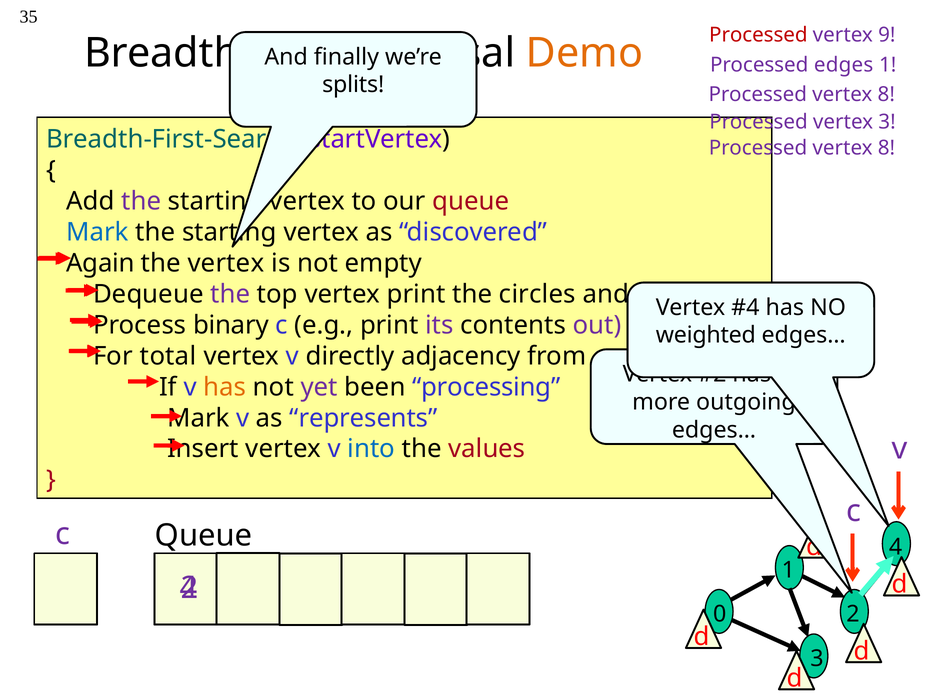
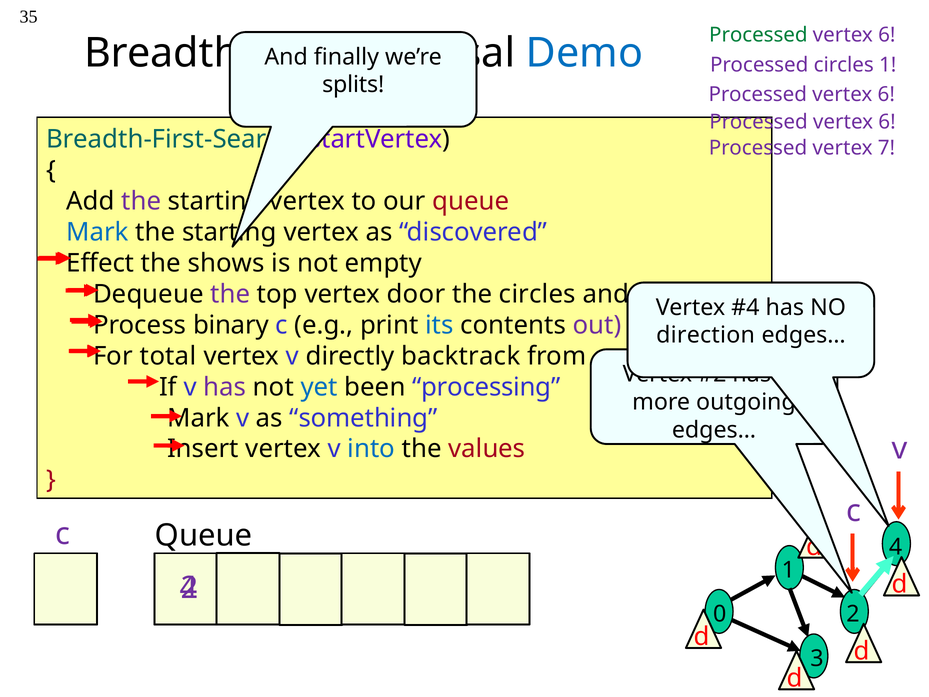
Processed at (758, 35) colour: red -> green
9 at (887, 35): 9 -> 6
Demo colour: orange -> blue
Processed edges: edges -> circles
8 at (886, 94): 8 -> 6
3 at (887, 122): 3 -> 6
8 at (887, 148): 8 -> 7
Again: Again -> Effect
the vertex: vertex -> shows
vertex print: print -> door
its colour: purple -> blue
weighted: weighted -> direction
adjacency: adjacency -> backtrack
has at (225, 387) colour: orange -> purple
yet colour: purple -> blue
represents: represents -> something
